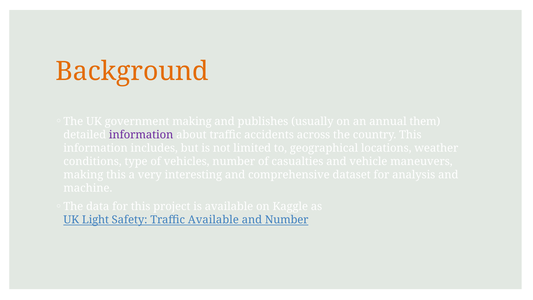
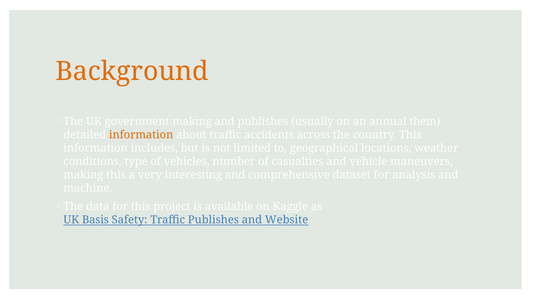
information at (141, 135) colour: purple -> orange
Light: Light -> Basis
Traffic Available: Available -> Publishes
and Number: Number -> Website
